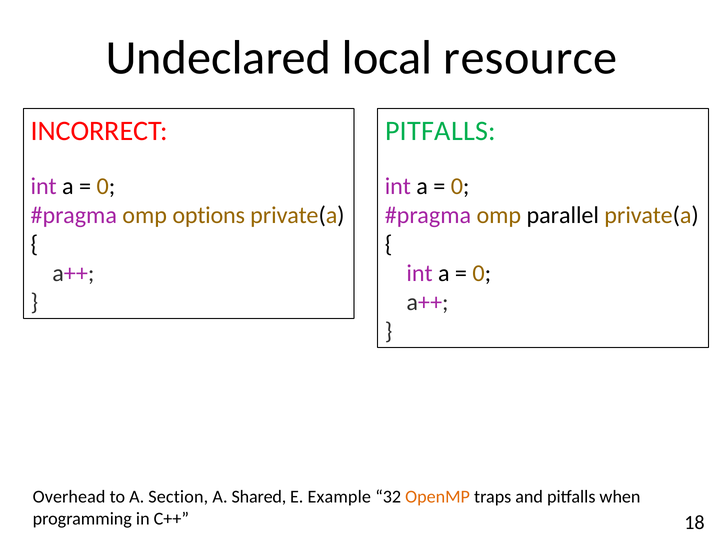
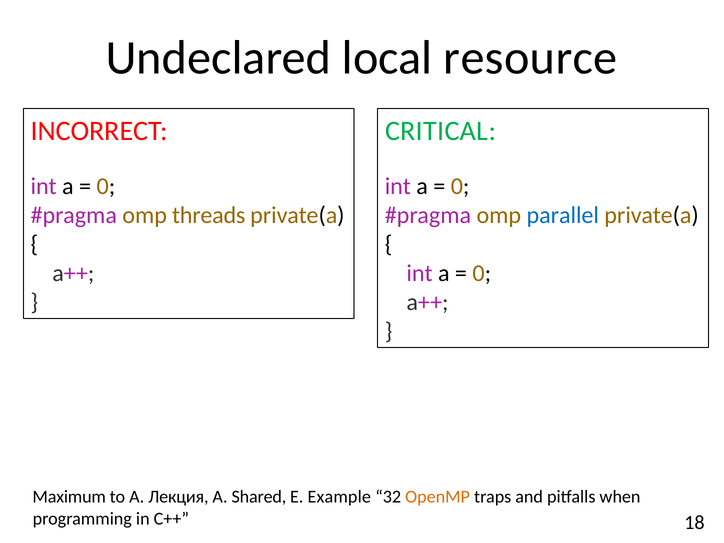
PITFALLS at (441, 131): PITFALLS -> CRITICAL
options: options -> threads
parallel colour: black -> blue
Overhead: Overhead -> Maximum
Section: Section -> Лекция
